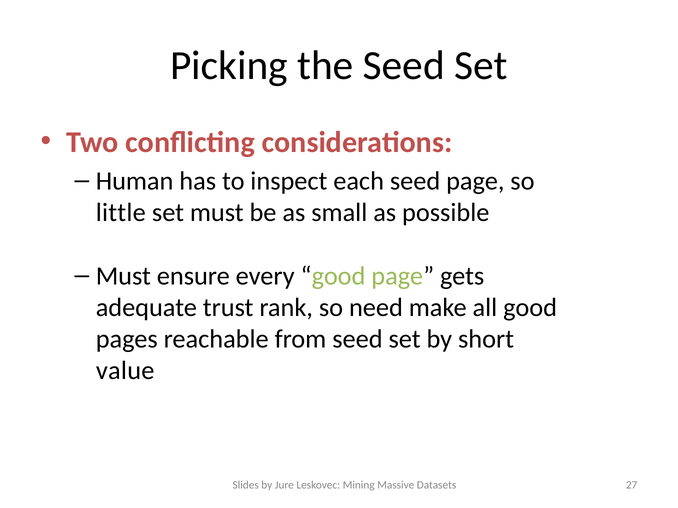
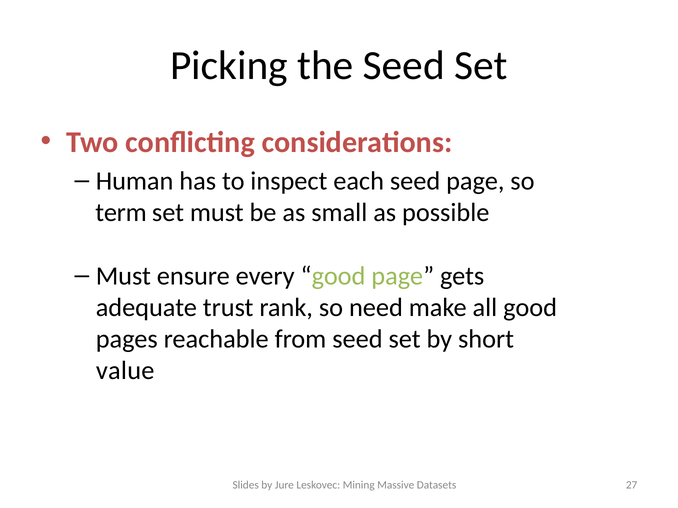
little: little -> term
